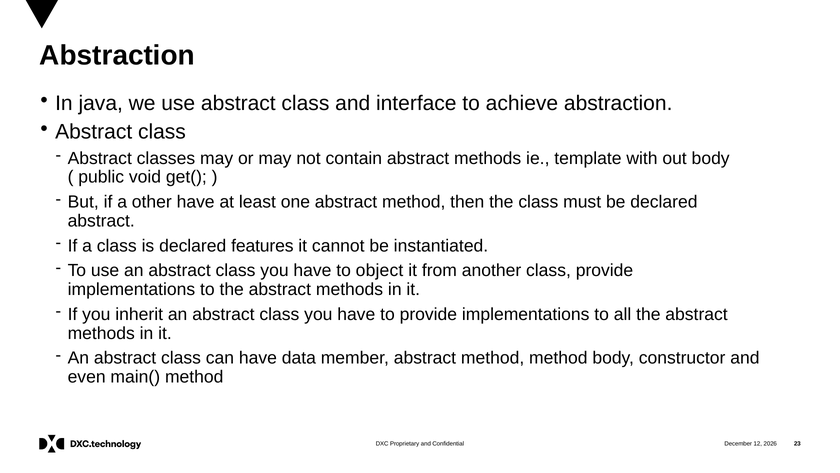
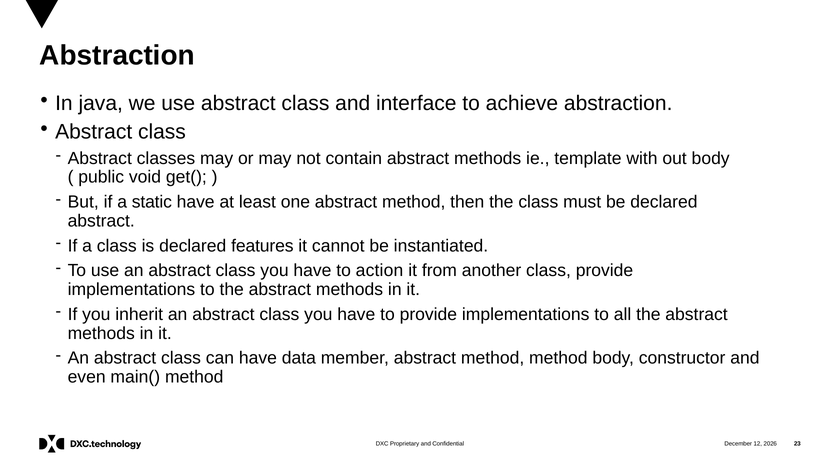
other: other -> static
object: object -> action
